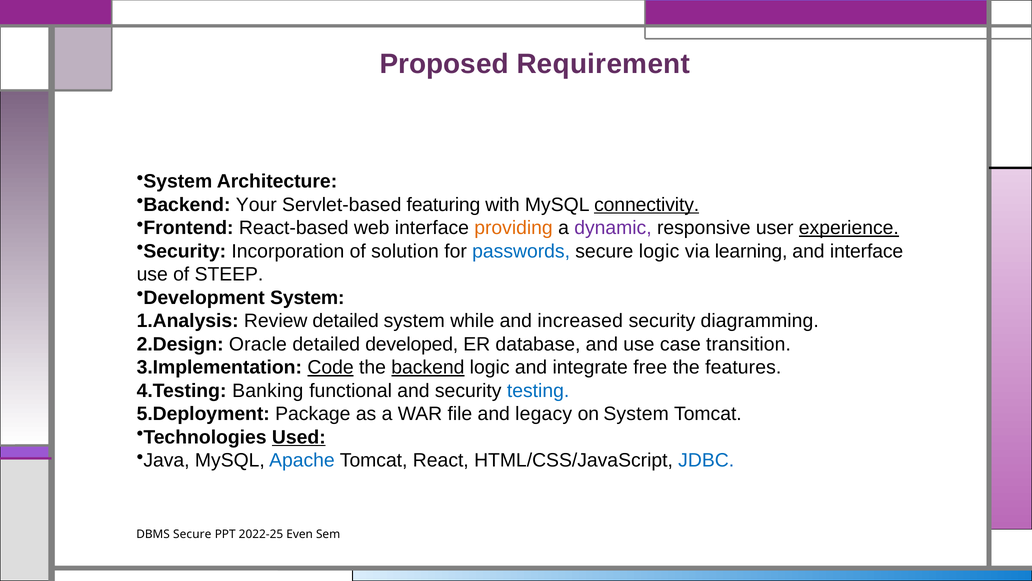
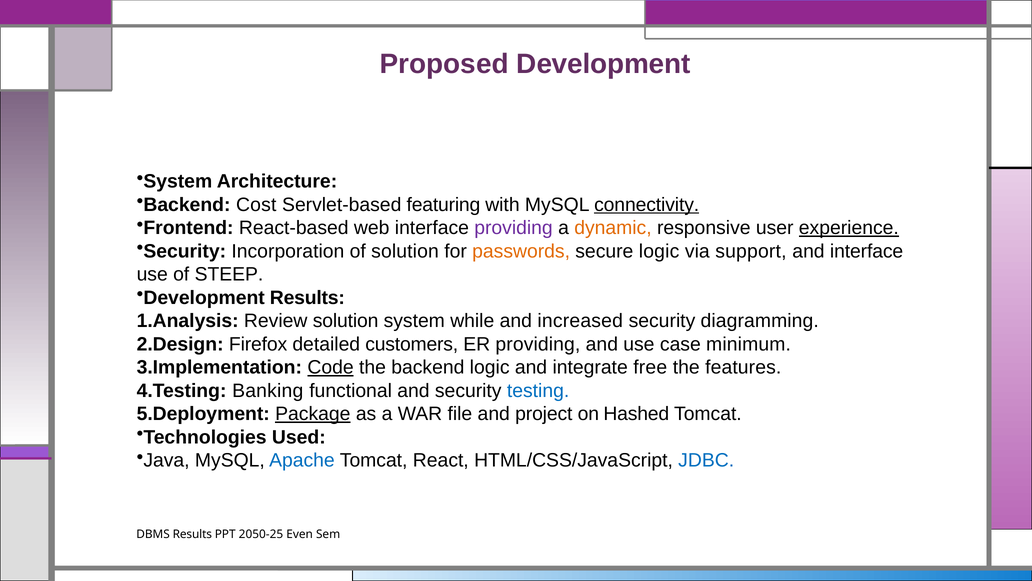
Proposed Requirement: Requirement -> Development
Your: Your -> Cost
providing at (514, 228) colour: orange -> purple
dynamic colour: purple -> orange
passwords colour: blue -> orange
learning: learning -> support
Development System: System -> Results
Review detailed: detailed -> solution
Oracle: Oracle -> Firefox
developed: developed -> customers
ER database: database -> providing
transition: transition -> minimum
backend at (428, 367) underline: present -> none
Package underline: none -> present
legacy: legacy -> project
on System: System -> Hashed
Used underline: present -> none
DBMS Secure: Secure -> Results
2022-25: 2022-25 -> 2050-25
